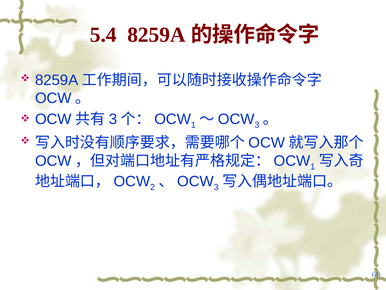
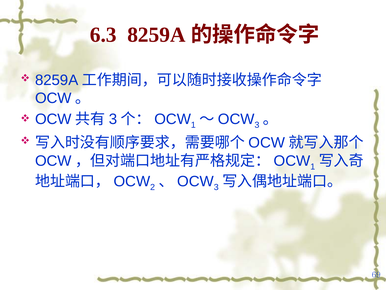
5.4: 5.4 -> 6.3
